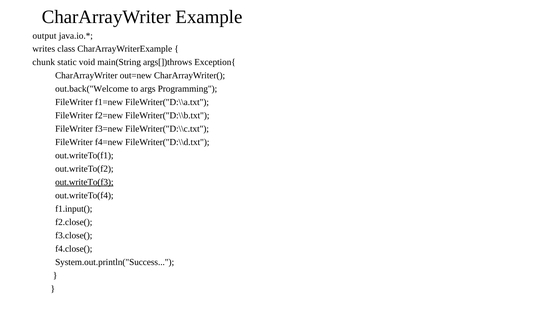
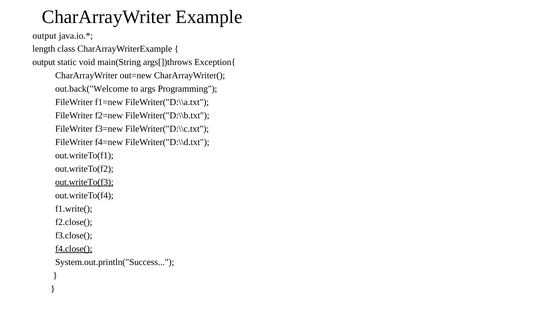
writes: writes -> length
chunk at (44, 62): chunk -> output
f1.input(: f1.input( -> f1.write(
f4.close( underline: none -> present
